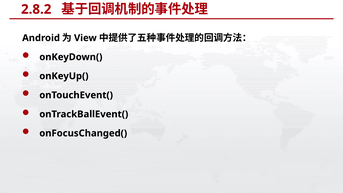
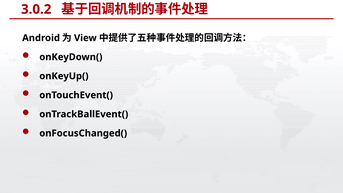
2.8.2: 2.8.2 -> 3.0.2
